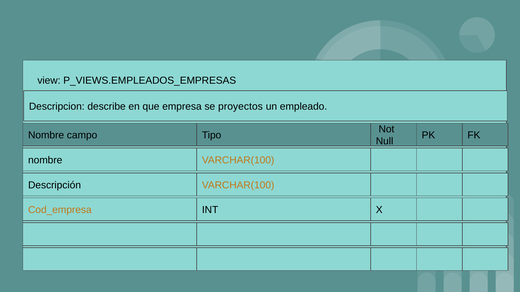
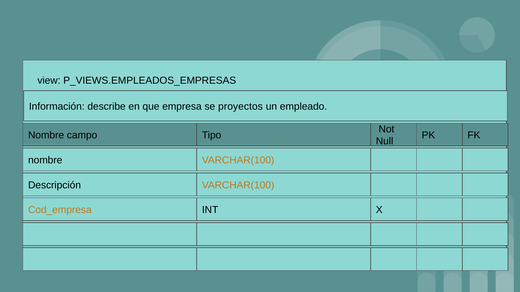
Descripcion: Descripcion -> Información
